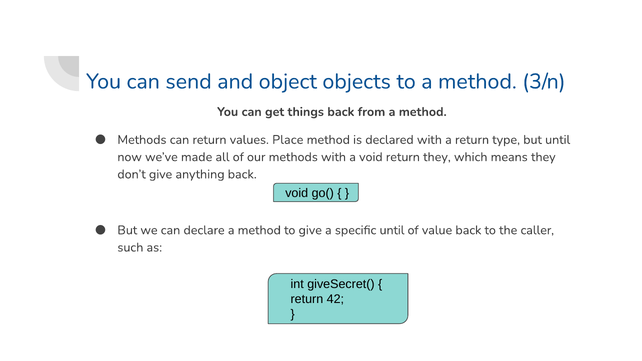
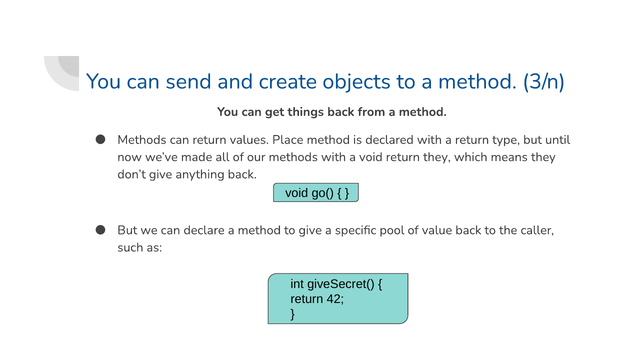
object: object -> create
specific until: until -> pool
